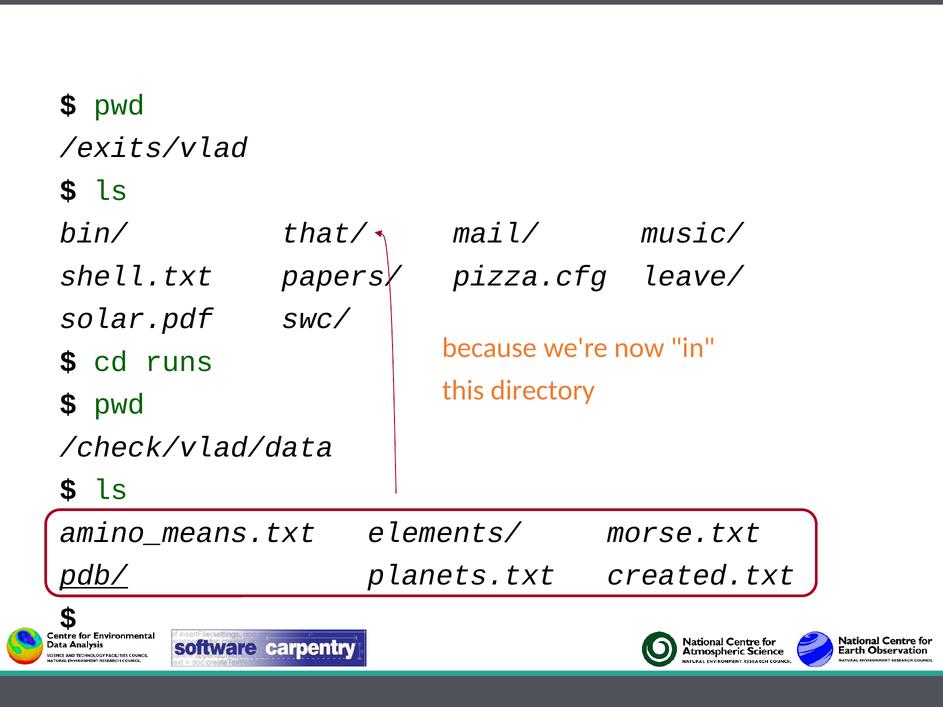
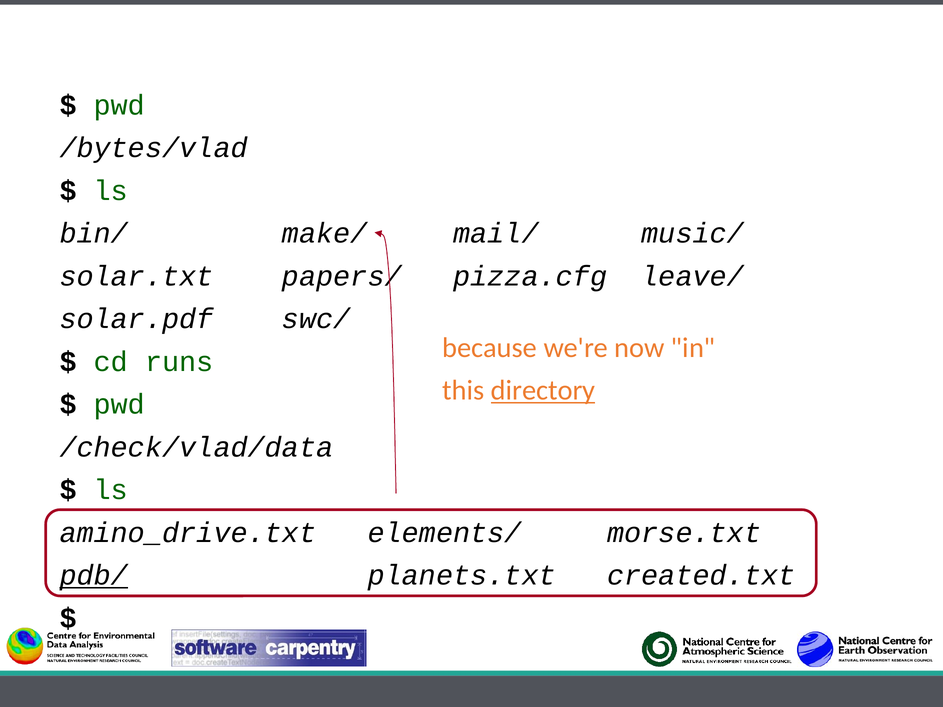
/exits/vlad: /exits/vlad -> /bytes/vlad
that/: that/ -> make/
shell.txt: shell.txt -> solar.txt
directory underline: none -> present
amino_means.txt: amino_means.txt -> amino_drive.txt
